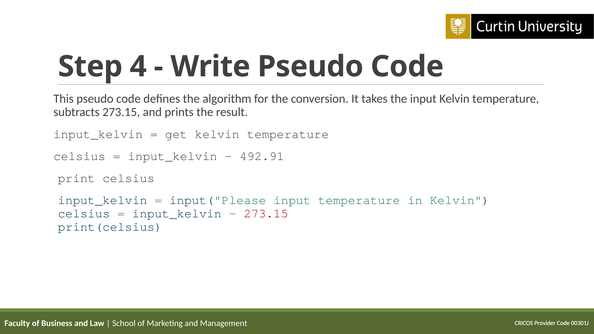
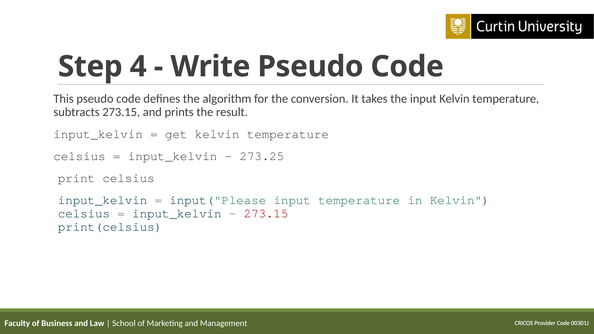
492.91: 492.91 -> 273.25
